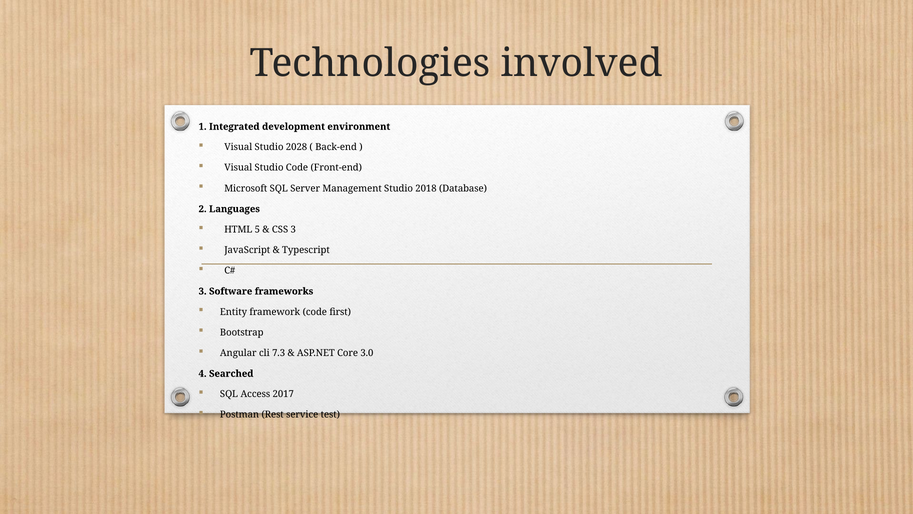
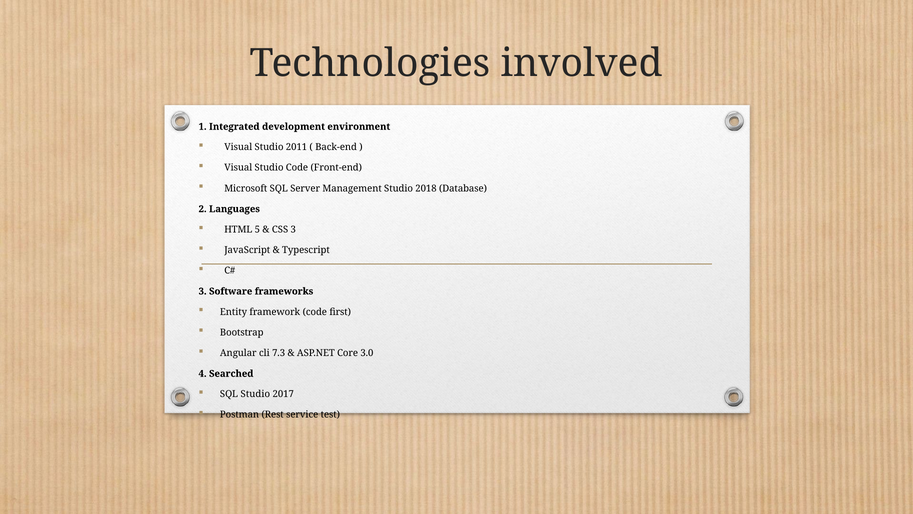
2028: 2028 -> 2011
SQL Access: Access -> Studio
